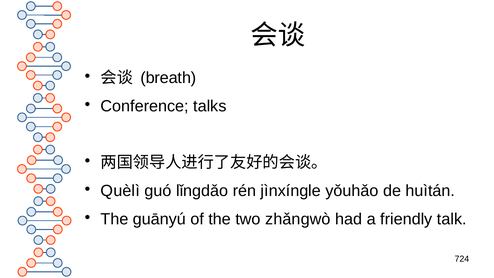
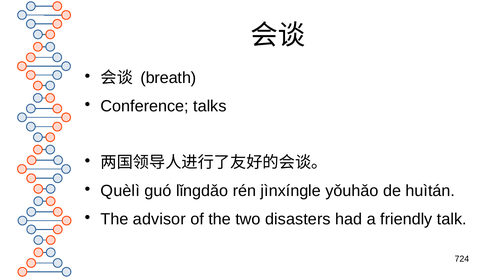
guānyú: guānyú -> advisor
zhǎngwò: zhǎngwò -> disasters
